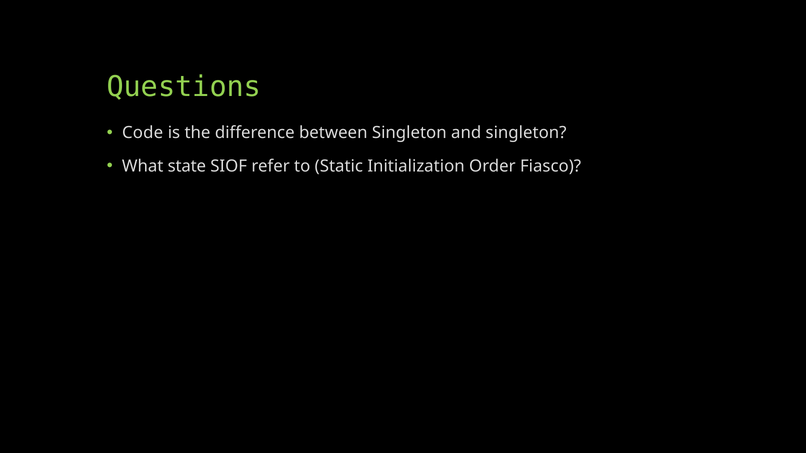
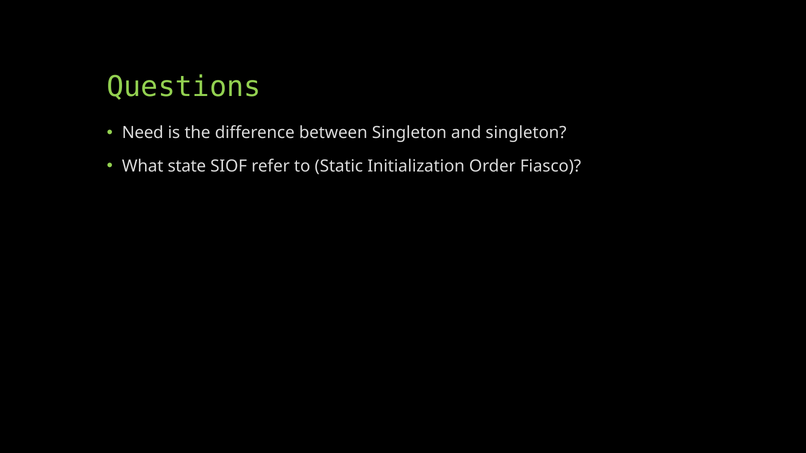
Code: Code -> Need
